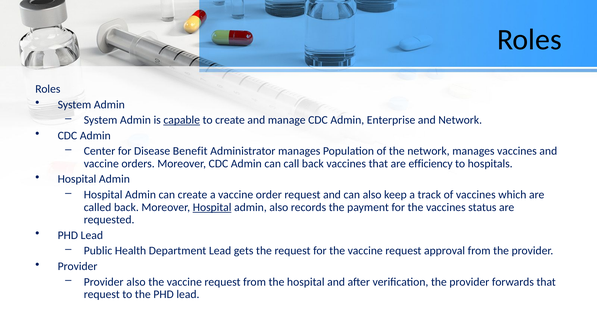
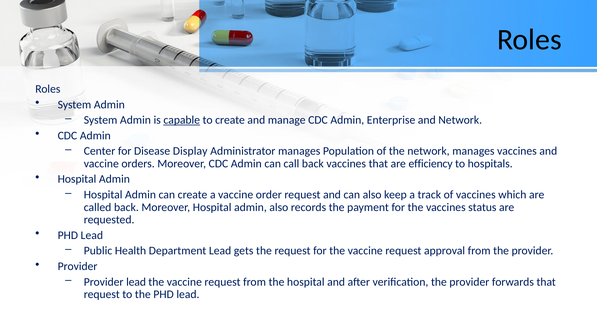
Benefit: Benefit -> Display
Hospital at (212, 207) underline: present -> none
Provider also: also -> lead
